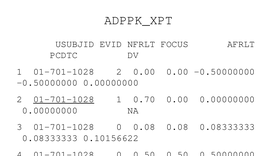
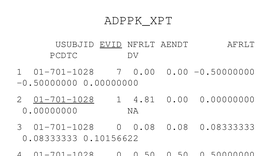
EVID underline: none -> present
FOCUS: FOCUS -> AENDT
01-701-1028 2: 2 -> 7
0.70: 0.70 -> 4.81
